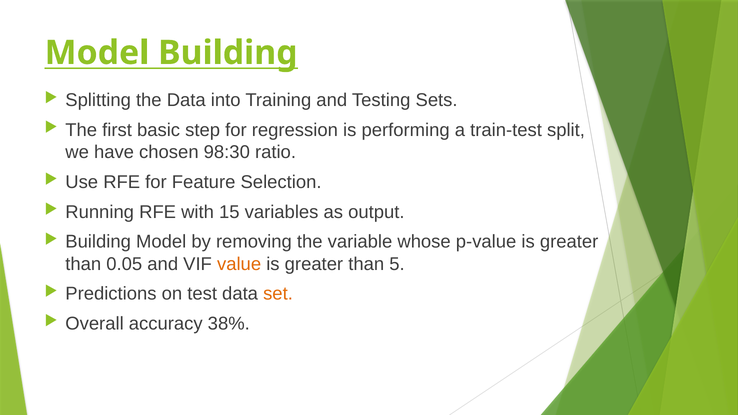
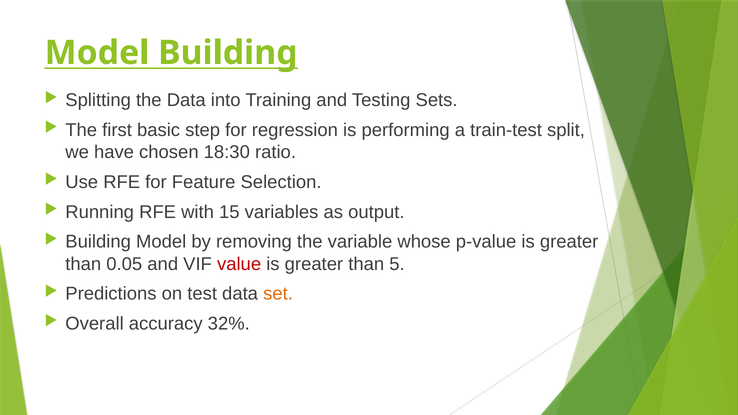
98:30: 98:30 -> 18:30
value colour: orange -> red
38%: 38% -> 32%
